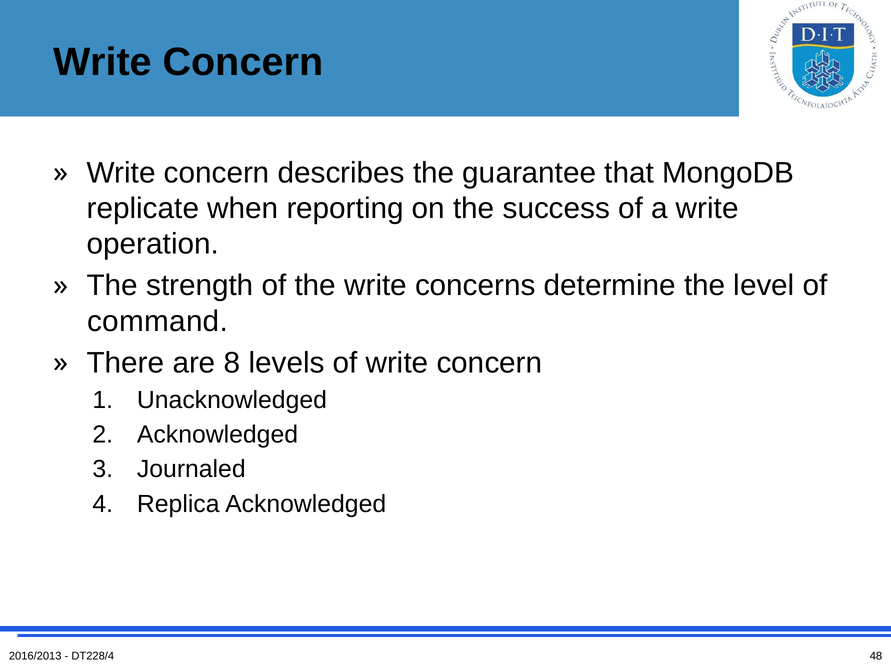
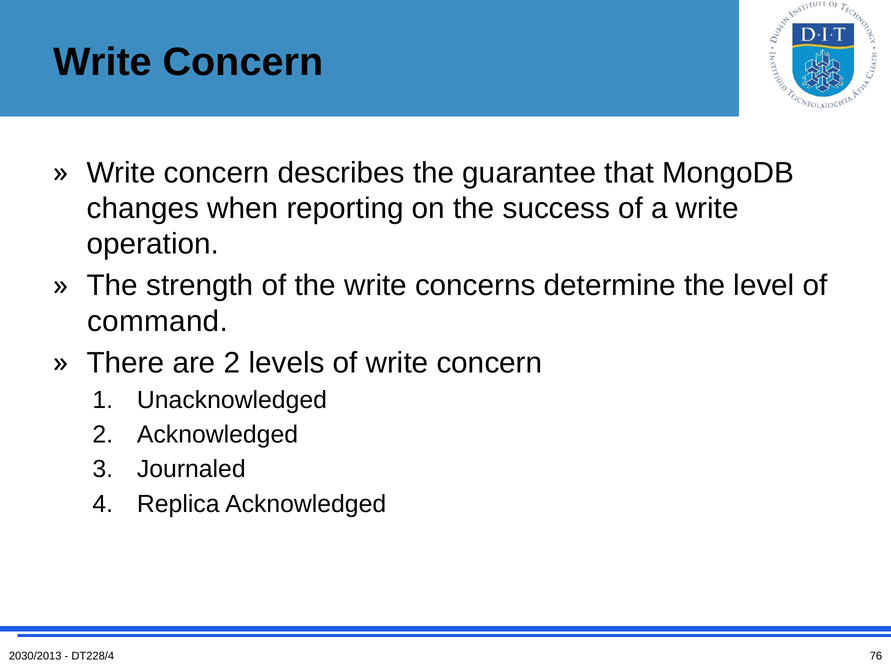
replicate: replicate -> changes
are 8: 8 -> 2
2016/2013: 2016/2013 -> 2030/2013
48: 48 -> 76
